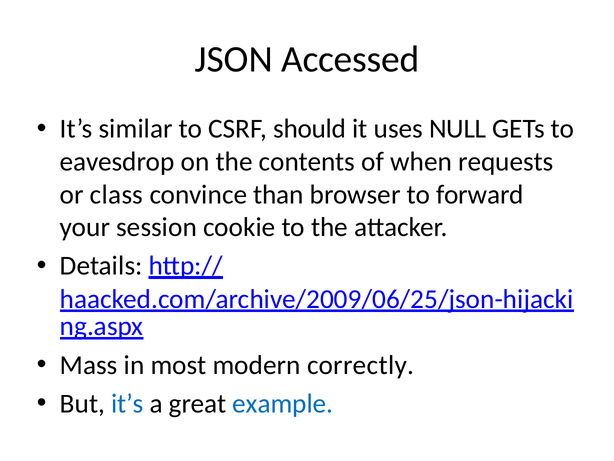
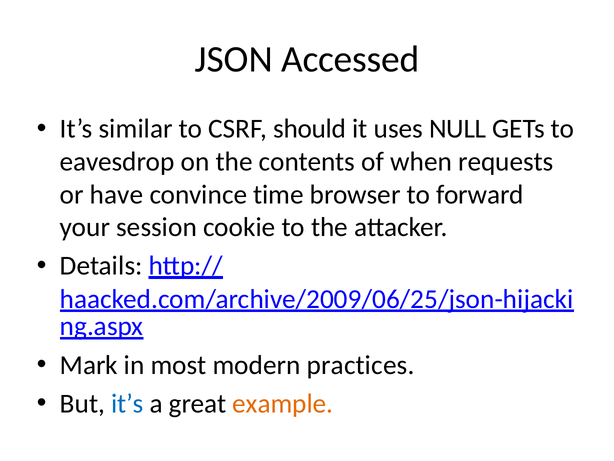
class: class -> have
than: than -> time
Mass: Mass -> Mark
correctly: correctly -> practices
example colour: blue -> orange
